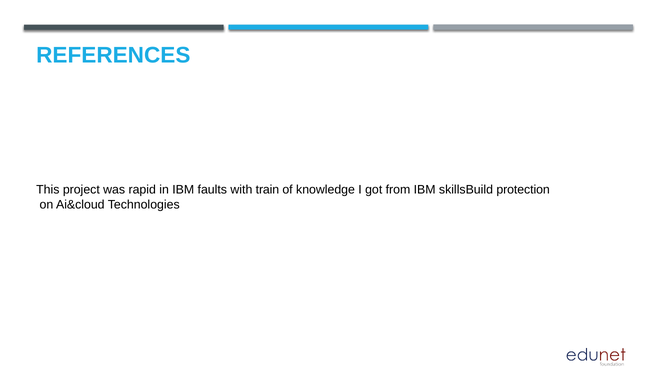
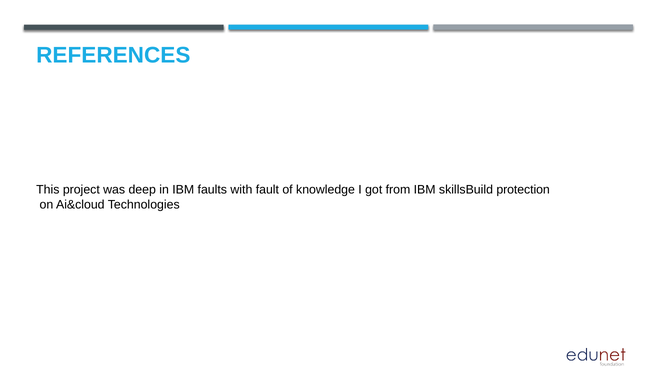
rapid: rapid -> deep
train: train -> fault
